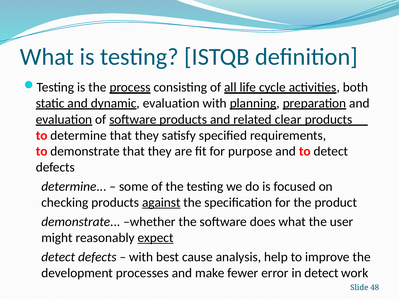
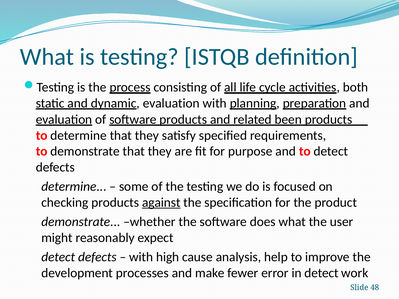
clear: clear -> been
expect underline: present -> none
best: best -> high
